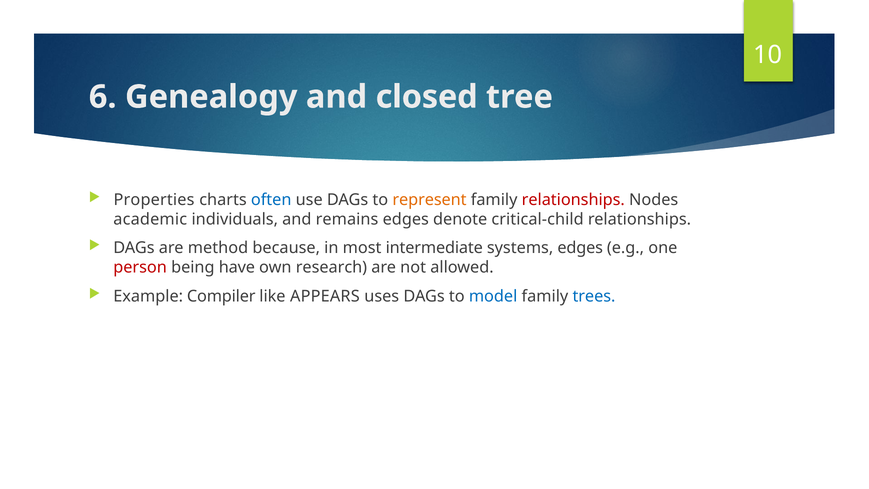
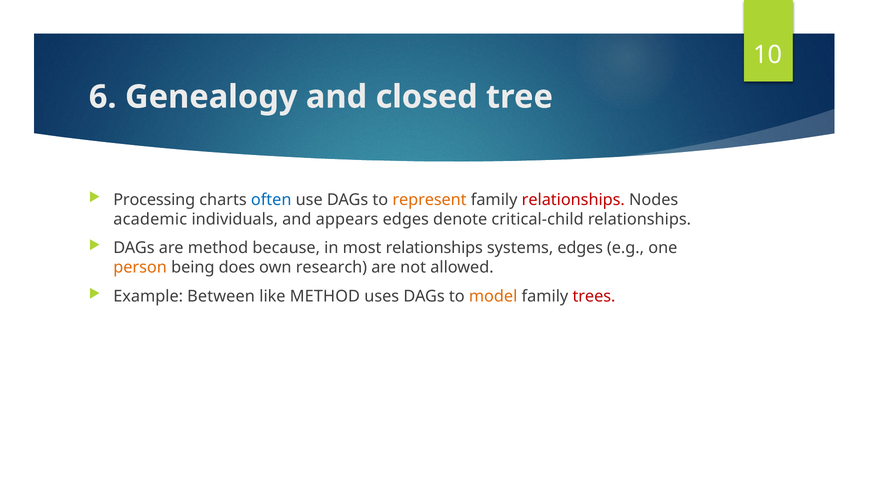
Properties: Properties -> Processing
remains: remains -> appears
most intermediate: intermediate -> relationships
person colour: red -> orange
have: have -> does
Compiler: Compiler -> Between
like APPEARS: APPEARS -> METHOD
model colour: blue -> orange
trees colour: blue -> red
